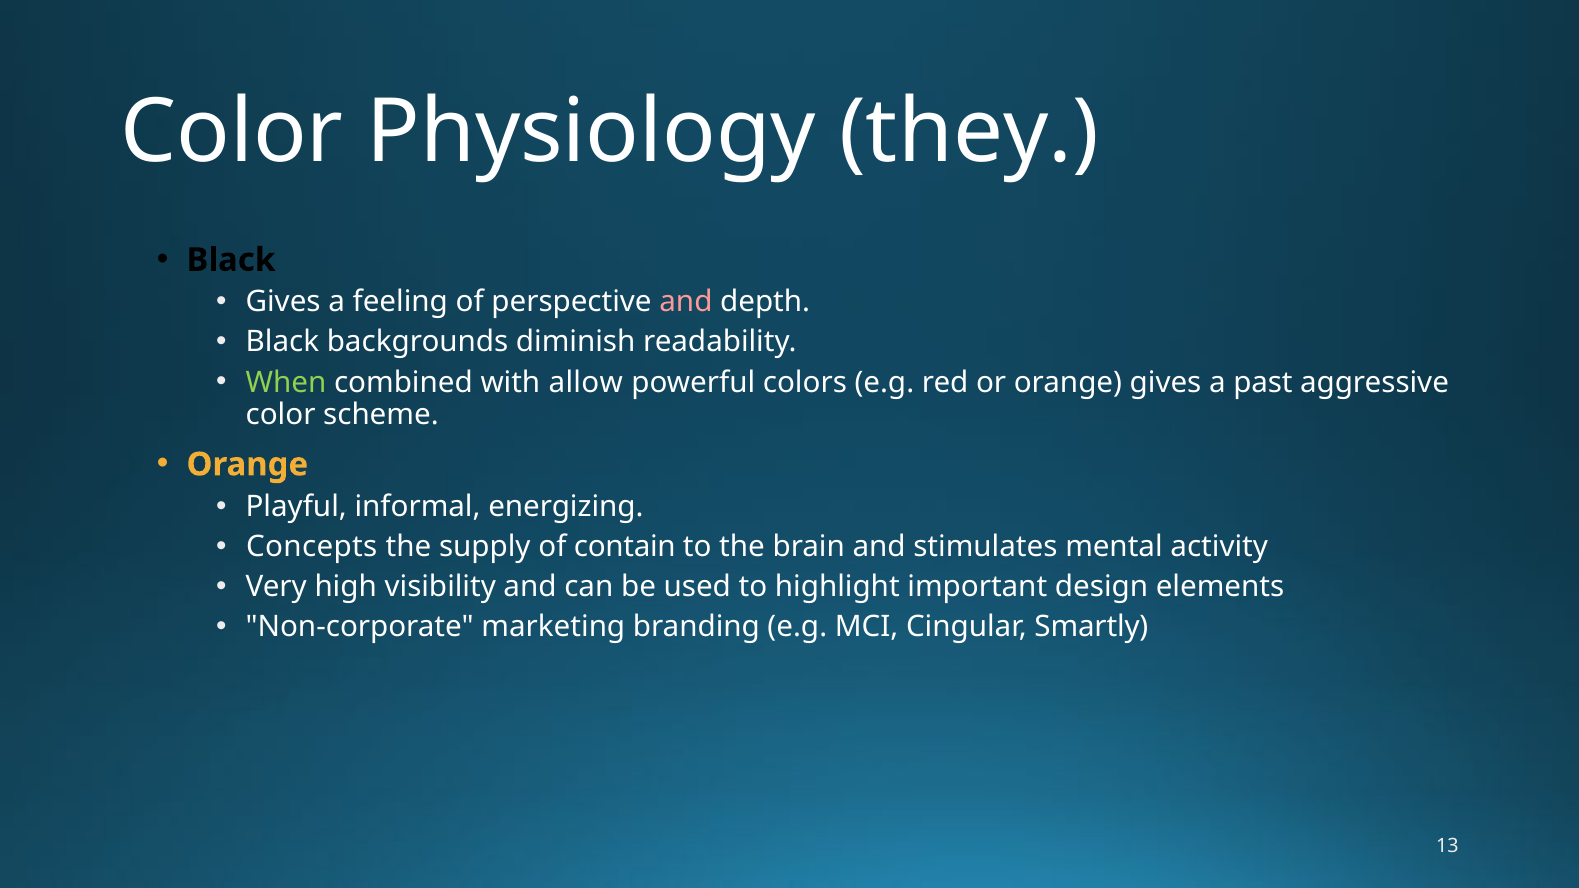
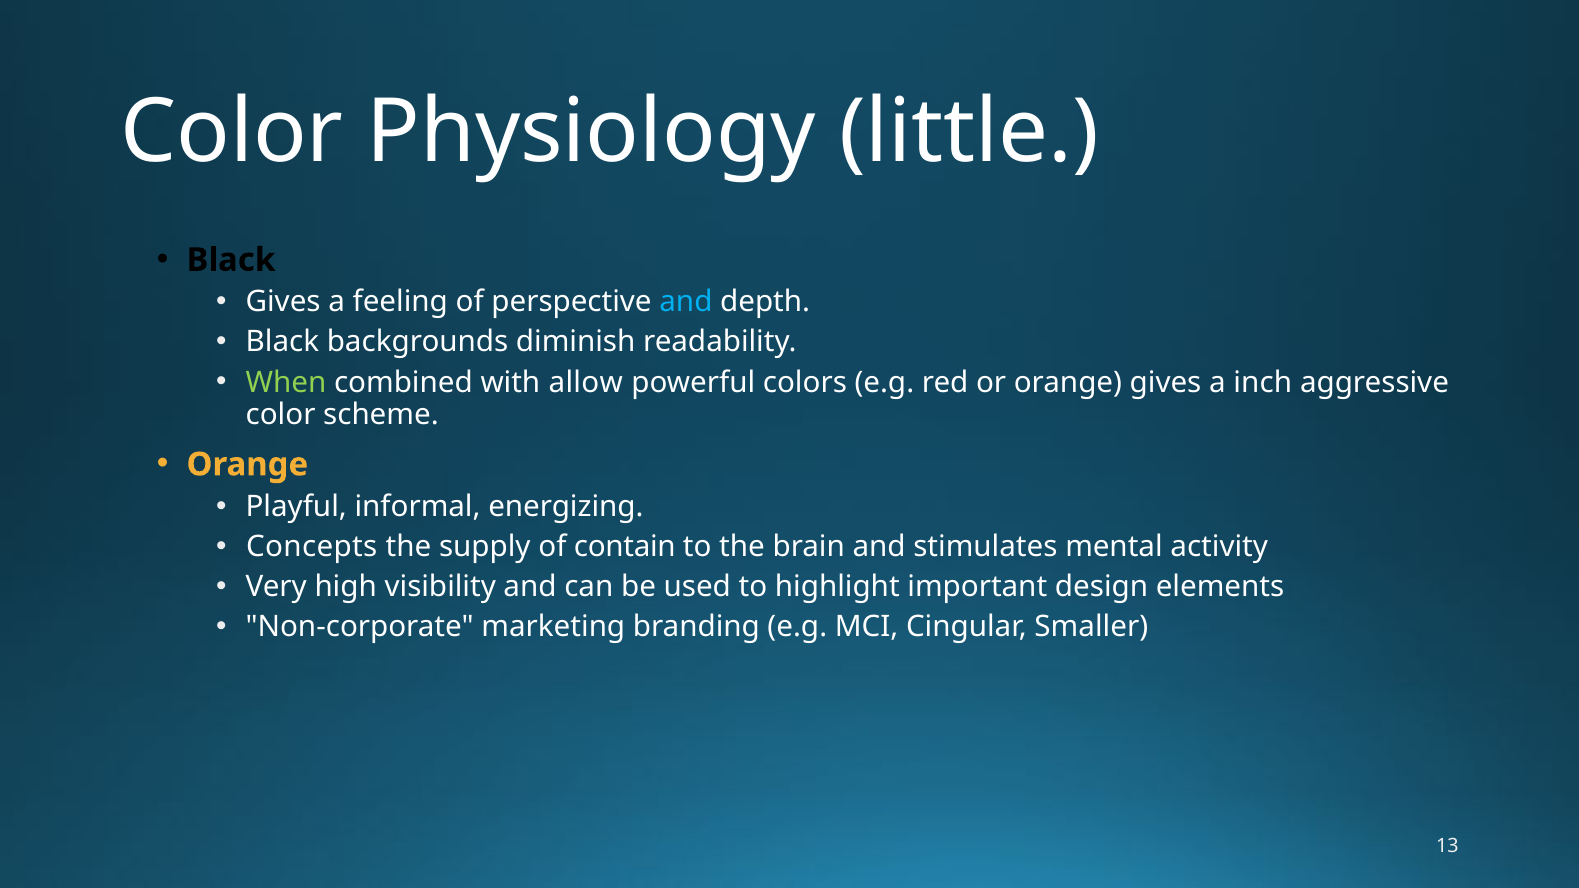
they: they -> little
and at (686, 302) colour: pink -> light blue
past: past -> inch
Smartly: Smartly -> Smaller
